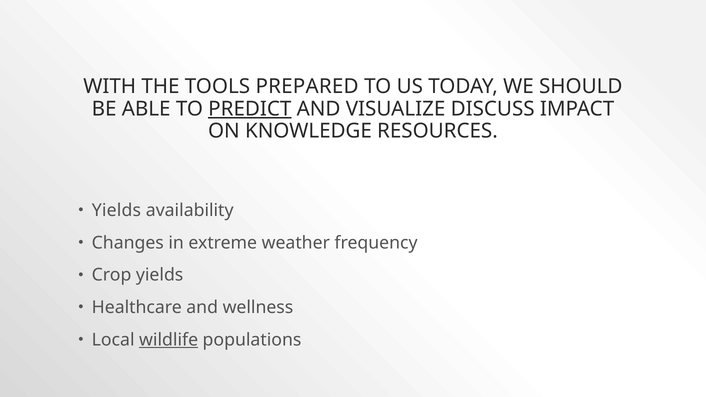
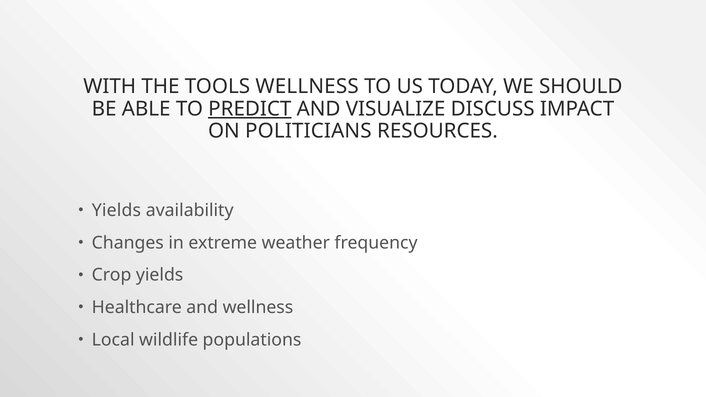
TOOLS PREPARED: PREPARED -> WELLNESS
KNOWLEDGE: KNOWLEDGE -> POLITICIANS
wildlife underline: present -> none
